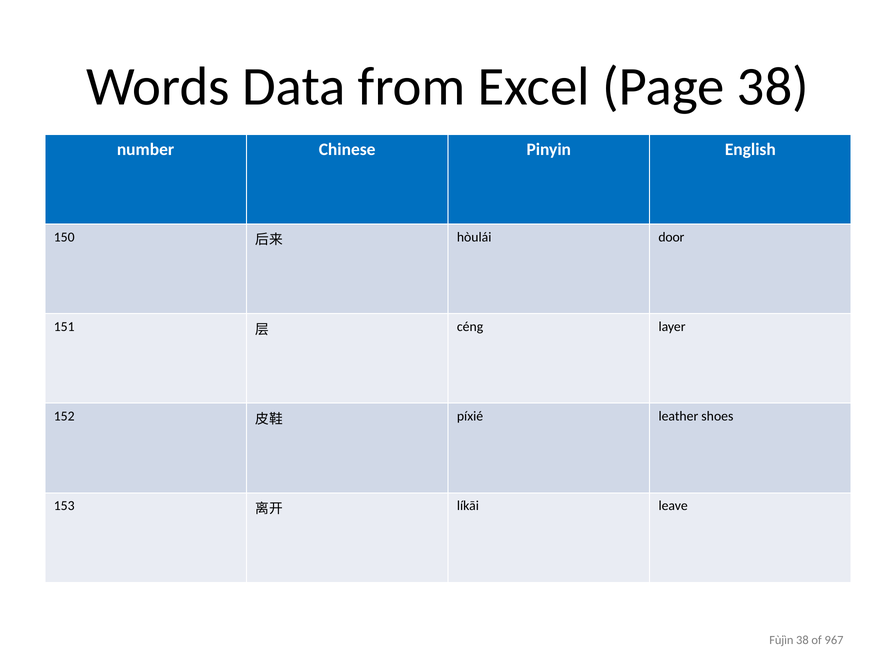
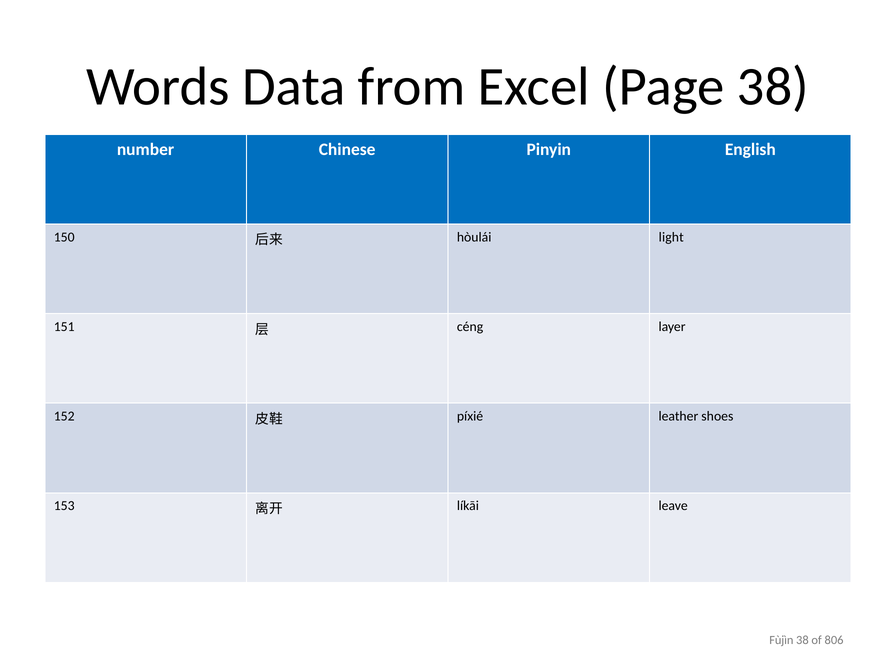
door: door -> light
967: 967 -> 806
